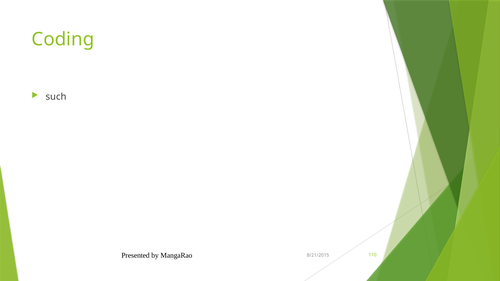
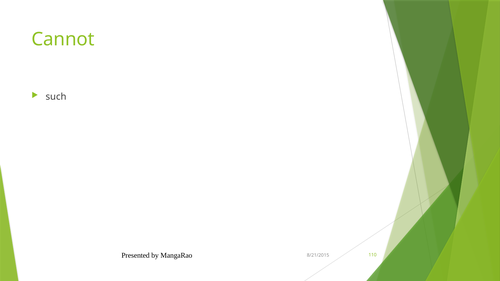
Coding: Coding -> Cannot
